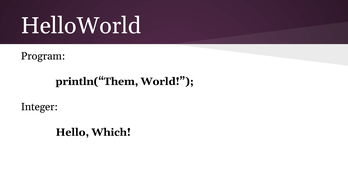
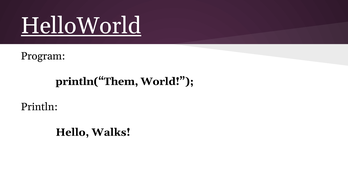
HelloWorld underline: none -> present
Integer: Integer -> Println
Which: Which -> Walks
